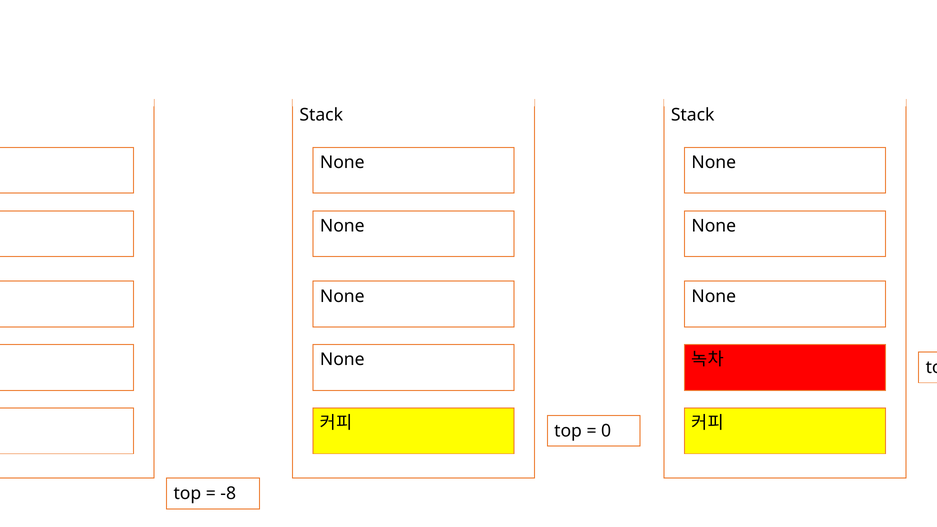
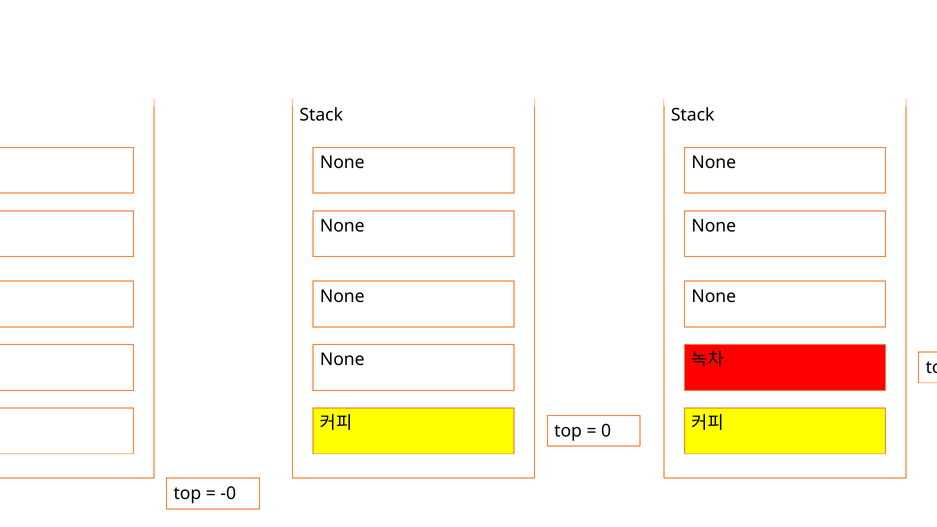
-8: -8 -> -0
